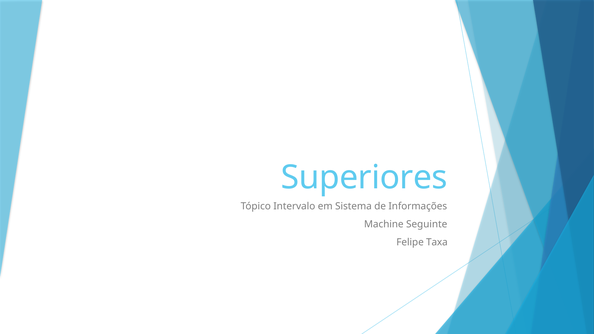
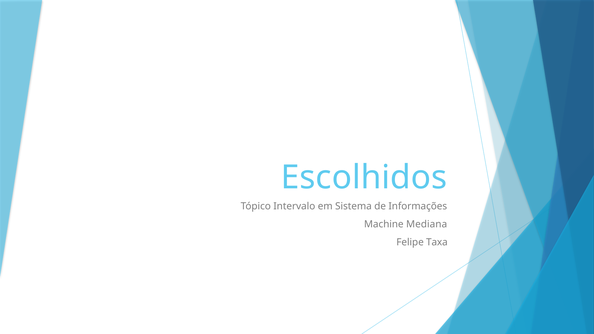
Superiores: Superiores -> Escolhidos
Seguinte: Seguinte -> Mediana
